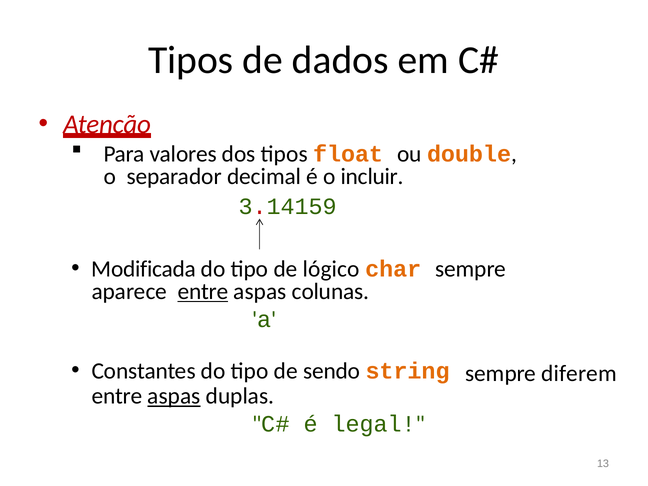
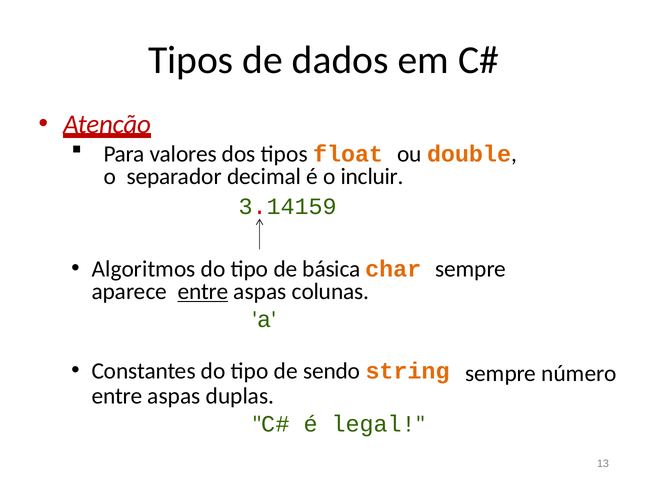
Modificada: Modificada -> Algoritmos
lógico: lógico -> básica
diferem: diferem -> número
aspas at (174, 396) underline: present -> none
